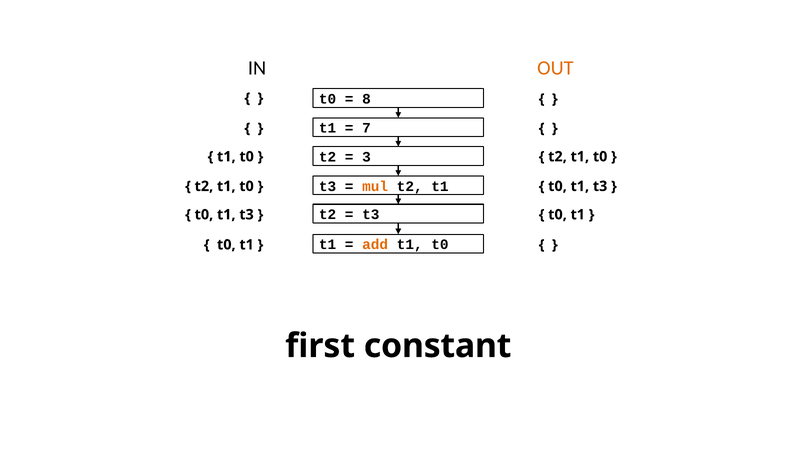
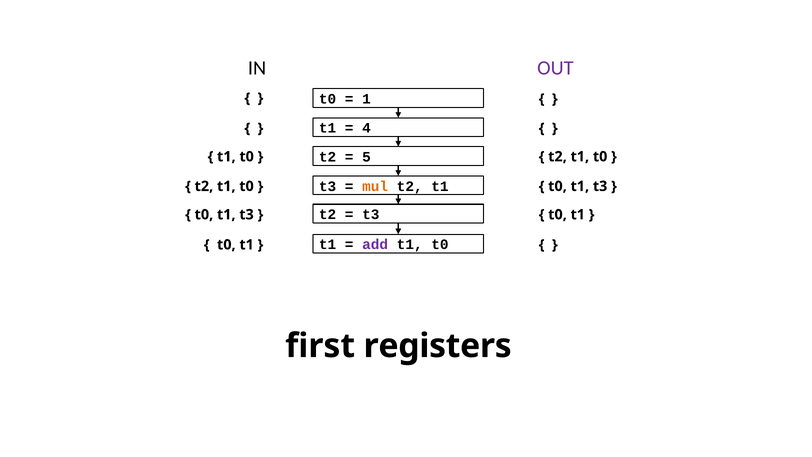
OUT colour: orange -> purple
8: 8 -> 1
7: 7 -> 4
3: 3 -> 5
add colour: orange -> purple
constant: constant -> registers
